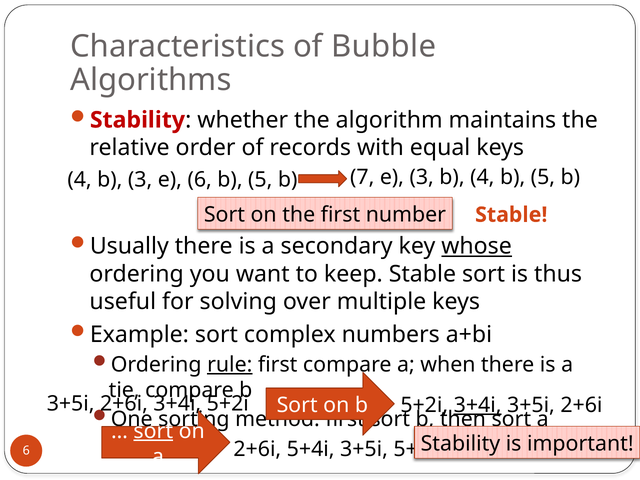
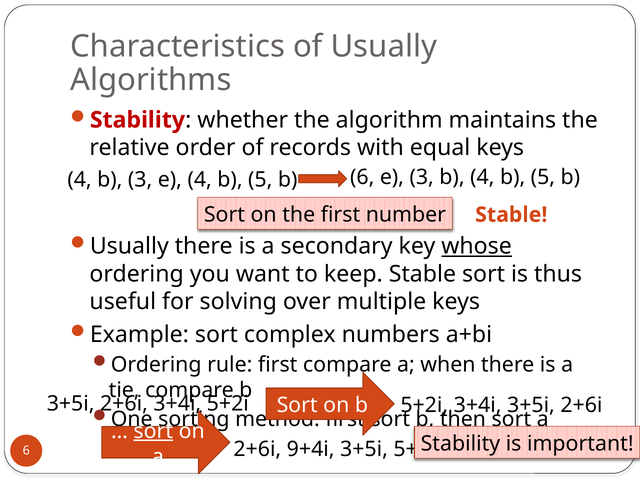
of Bubble: Bubble -> Usually
e 6: 6 -> 4
b 7: 7 -> 6
rule underline: present -> none
3+4i at (478, 405) underline: present -> none
5+4i: 5+4i -> 9+4i
